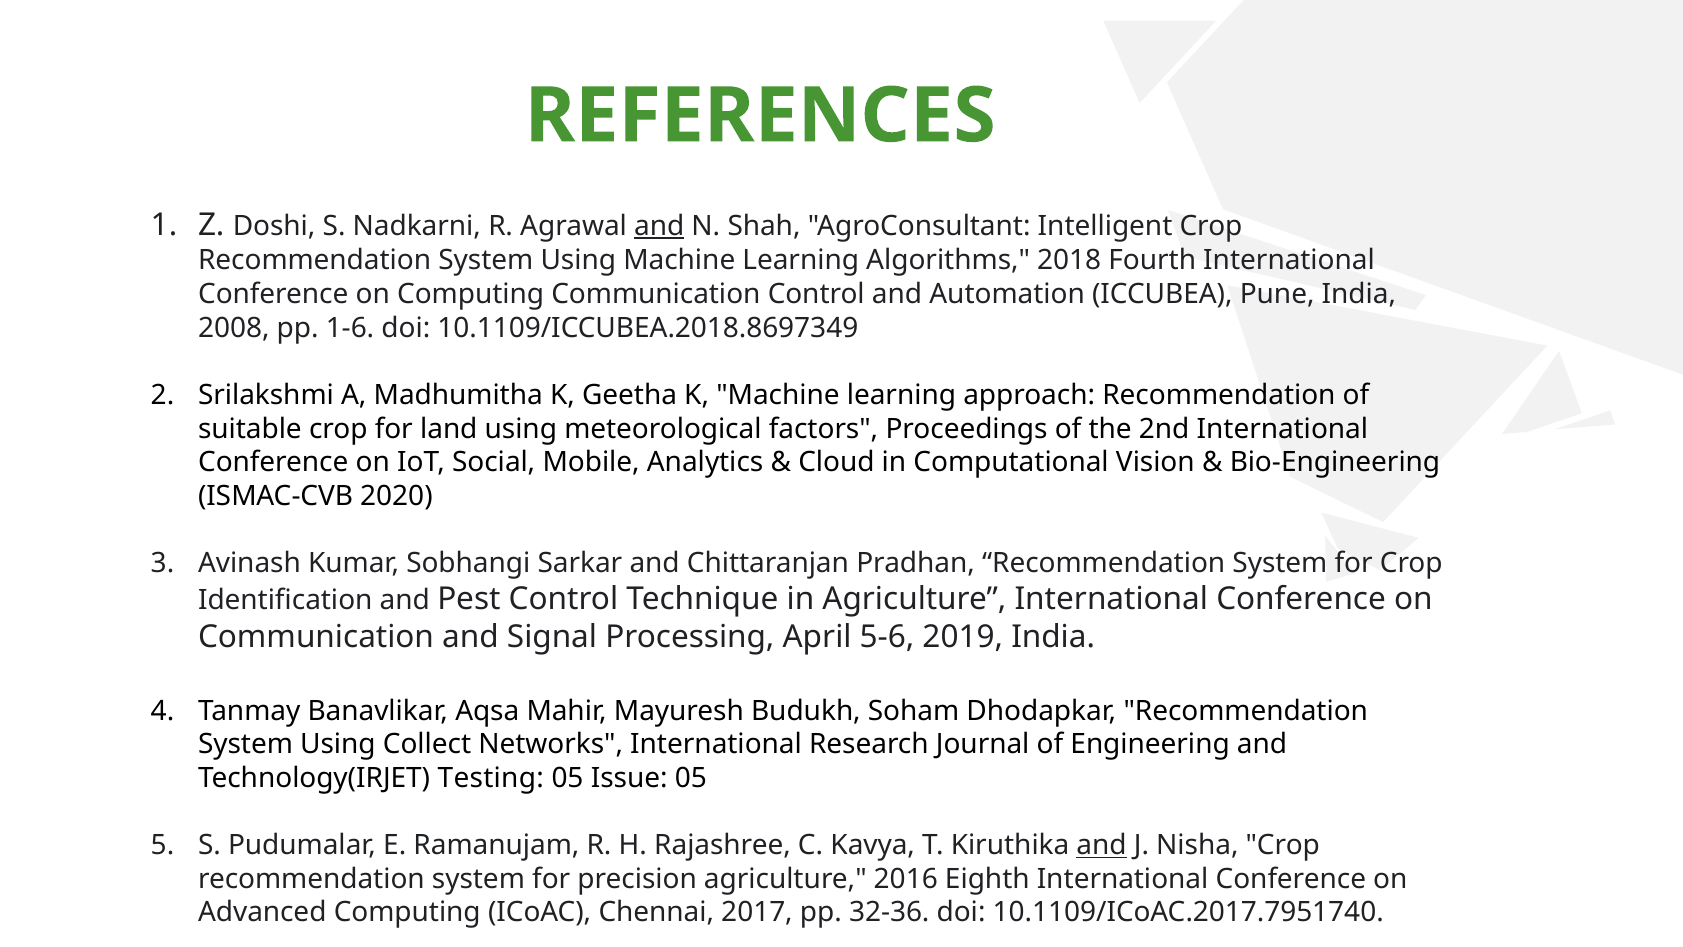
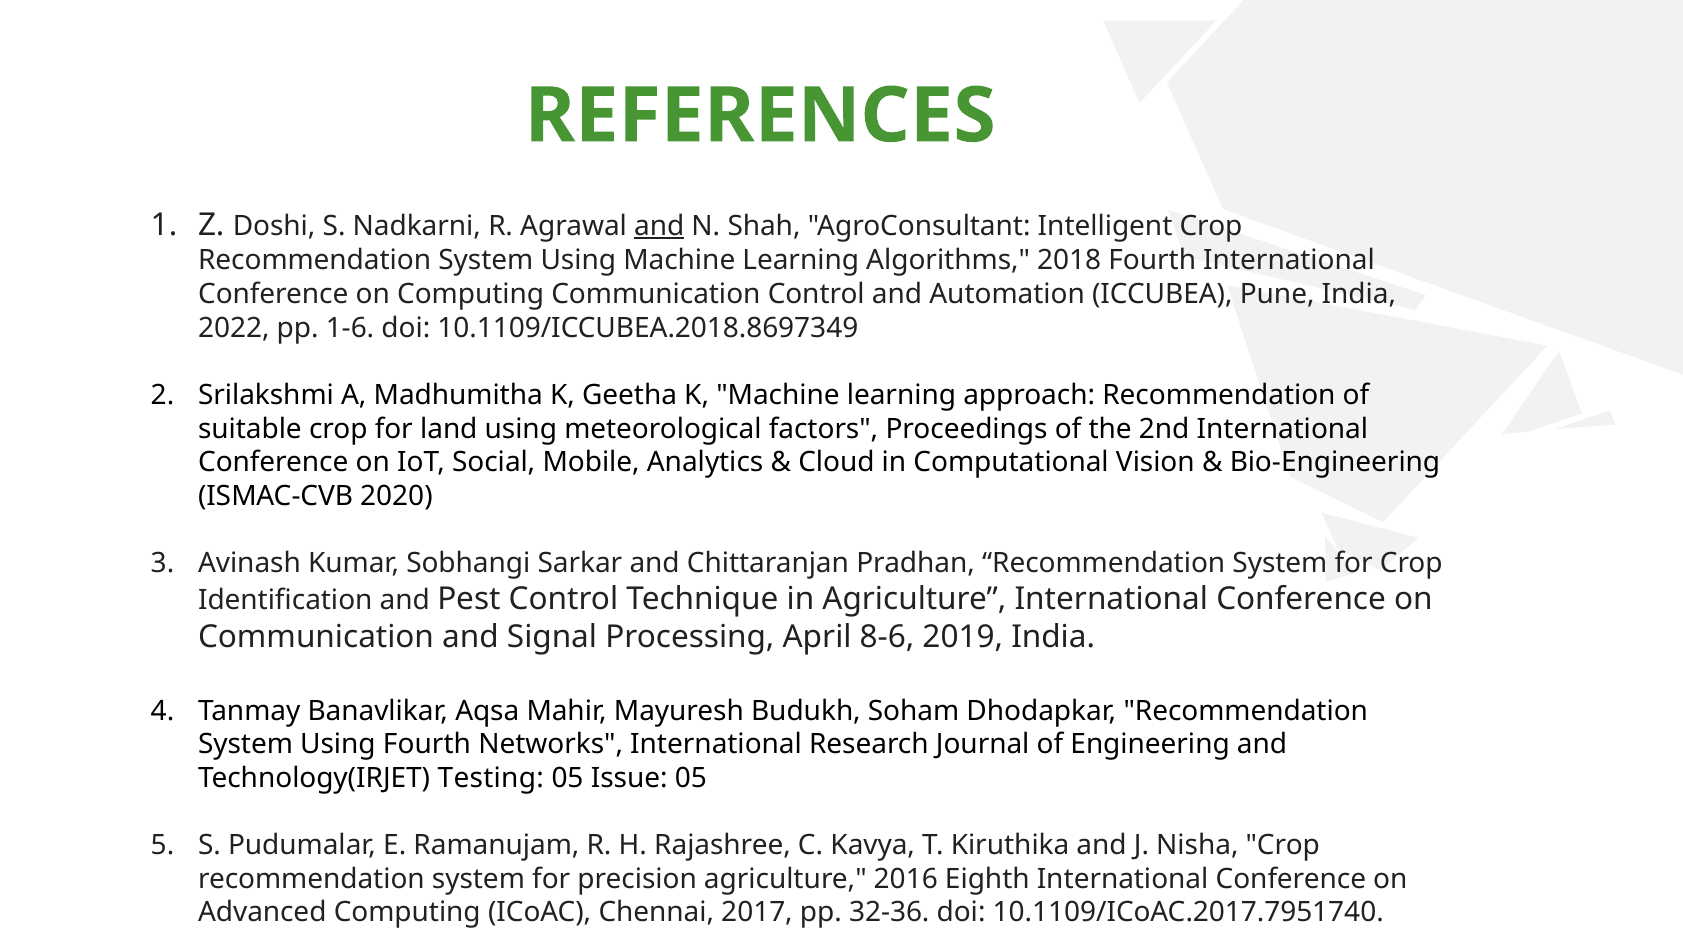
2008: 2008 -> 2022
5-6: 5-6 -> 8-6
Using Collect: Collect -> Fourth
and at (1102, 845) underline: present -> none
